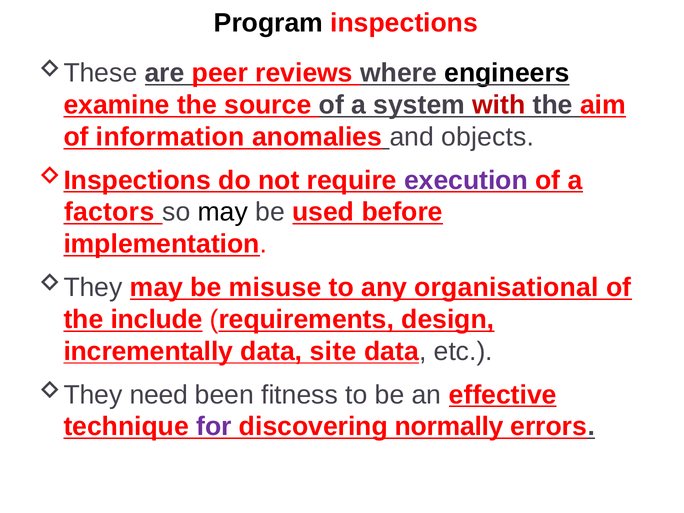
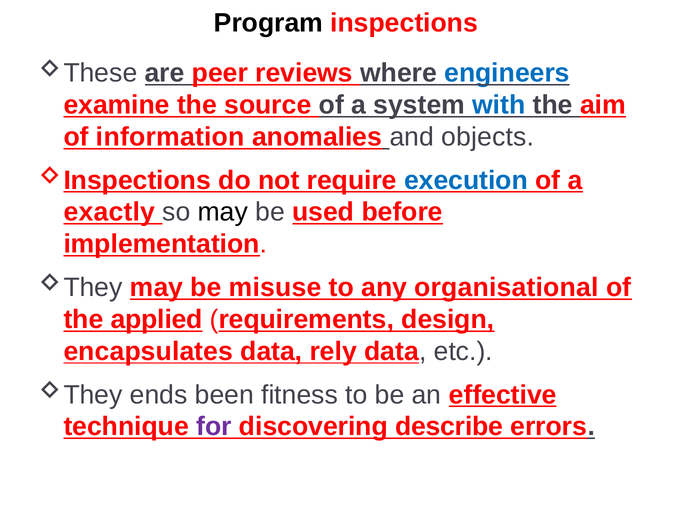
engineers colour: black -> blue
with colour: red -> blue
execution colour: purple -> blue
factors: factors -> exactly
include: include -> applied
incrementally: incrementally -> encapsulates
site: site -> rely
need: need -> ends
normally: normally -> describe
